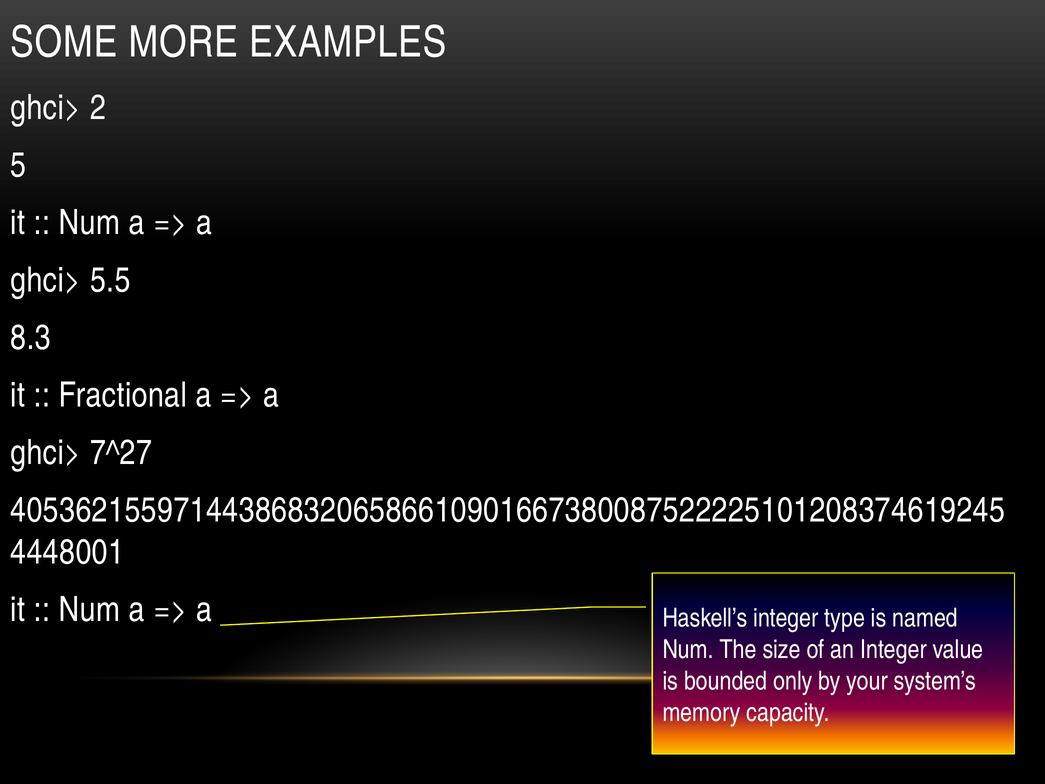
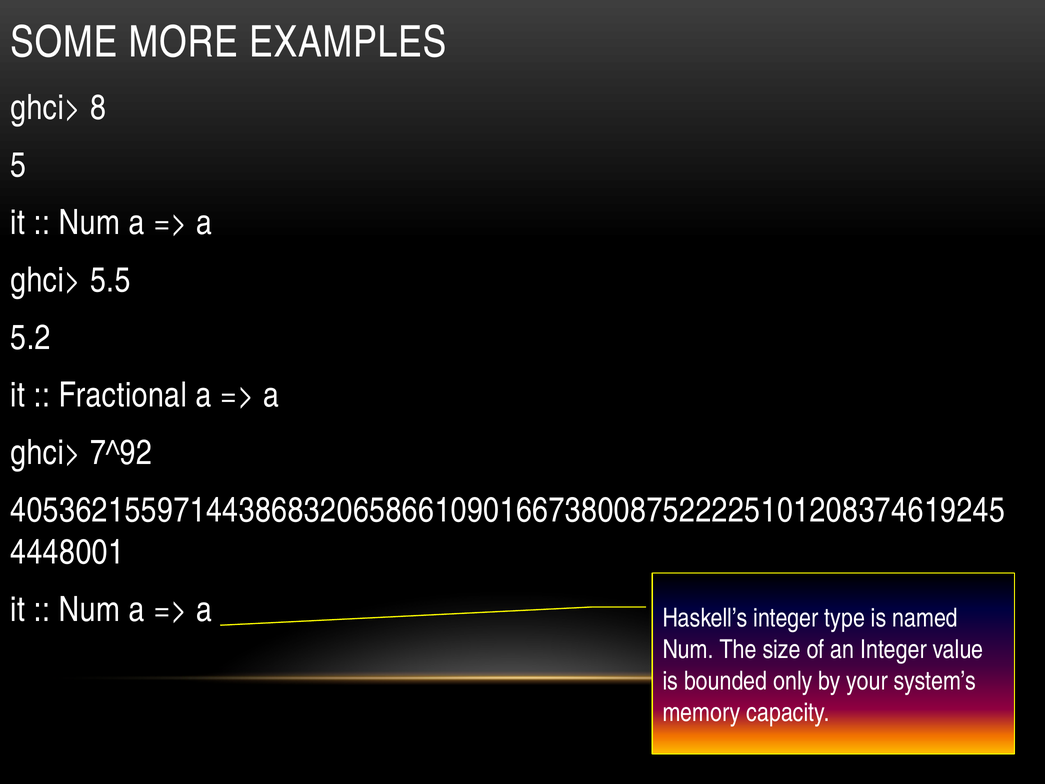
2: 2 -> 8
8.3: 8.3 -> 5.2
7^27: 7^27 -> 7^92
